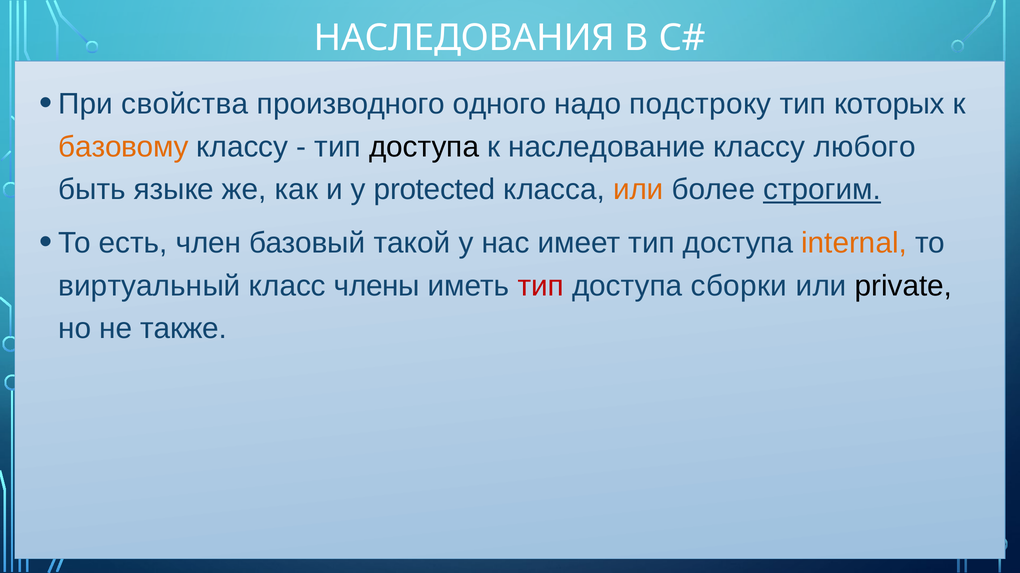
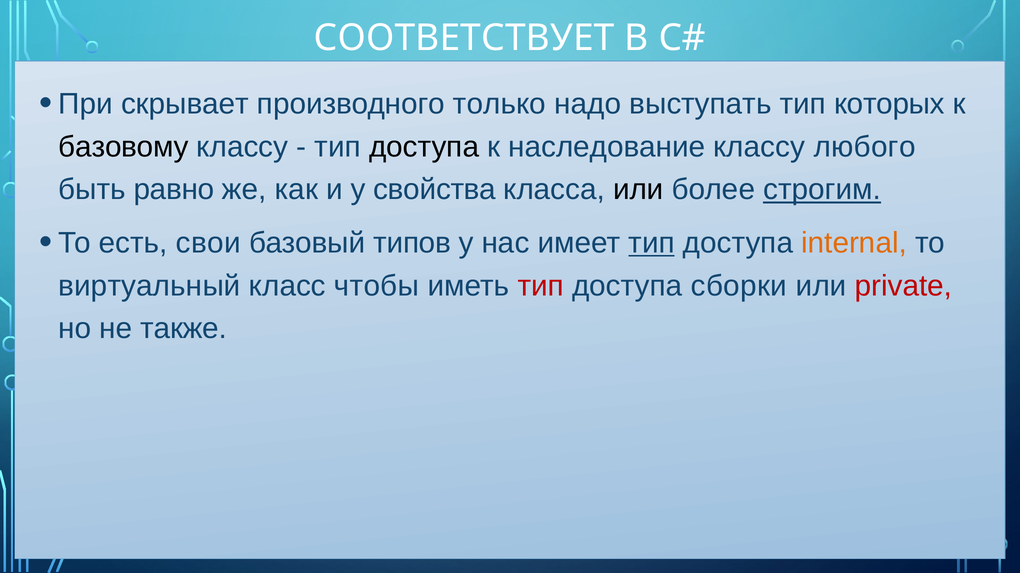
НАСЛЕДОВАНИЯ: НАСЛЕДОВАНИЯ -> СООТВЕТСТВУЕТ
свойства: свойства -> скрывает
одного: одного -> только
подстроку: подстроку -> выступать
базовому colour: orange -> black
языке: языке -> равно
protected: protected -> свойства
или at (638, 190) colour: orange -> black
член: член -> свои
такой: такой -> типов
тип at (652, 243) underline: none -> present
члены: члены -> чтобы
private colour: black -> red
